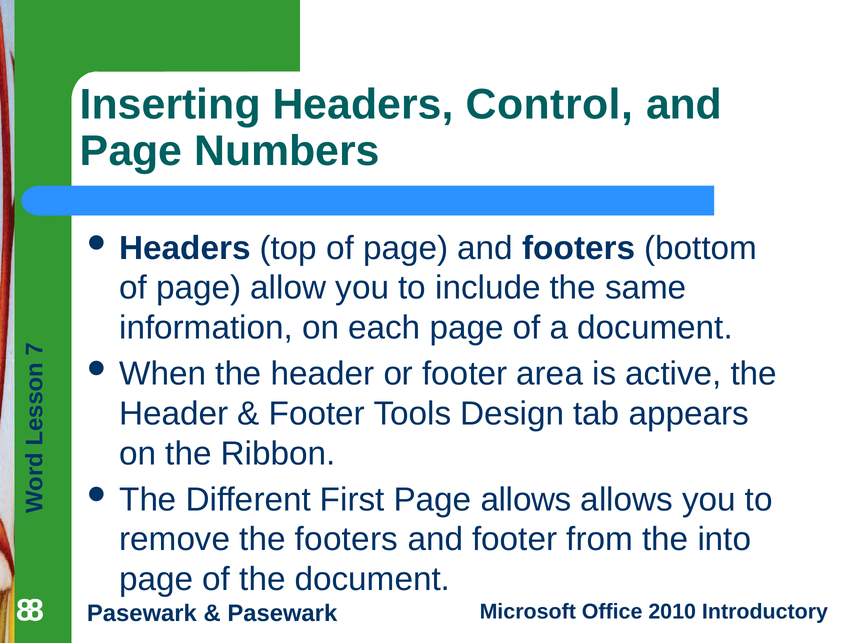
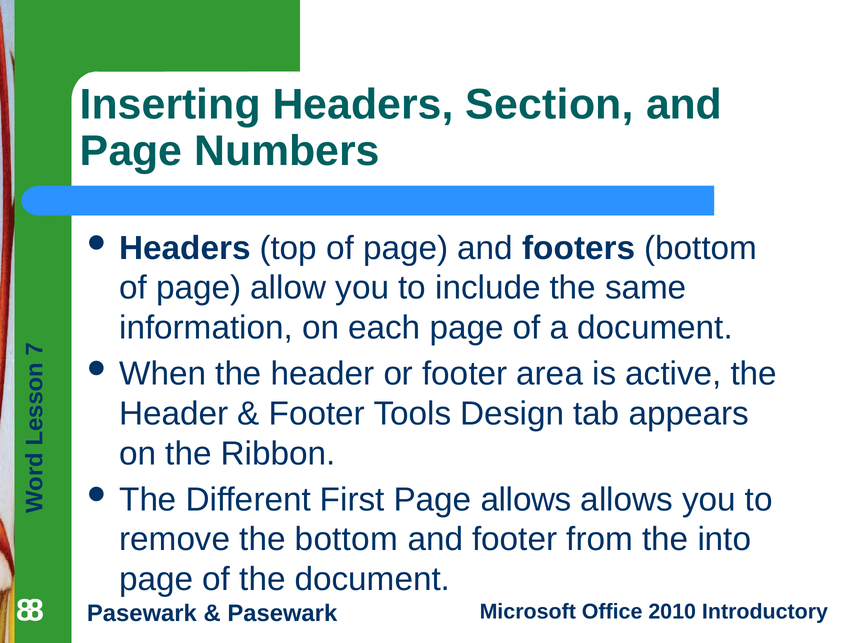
Control: Control -> Section
the footers: footers -> bottom
